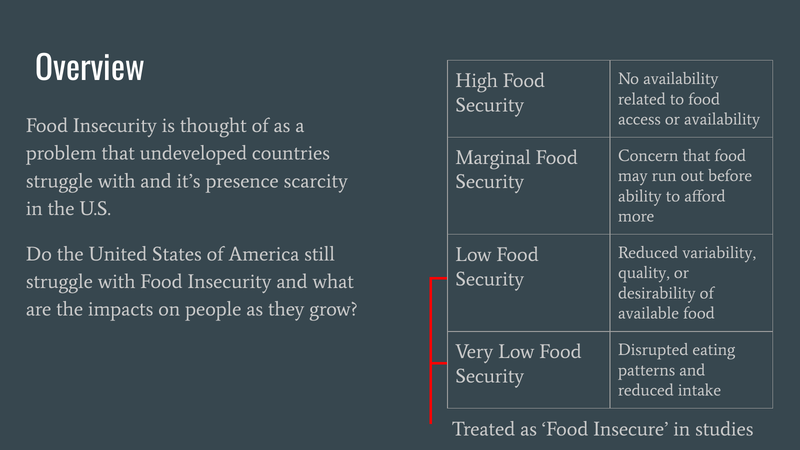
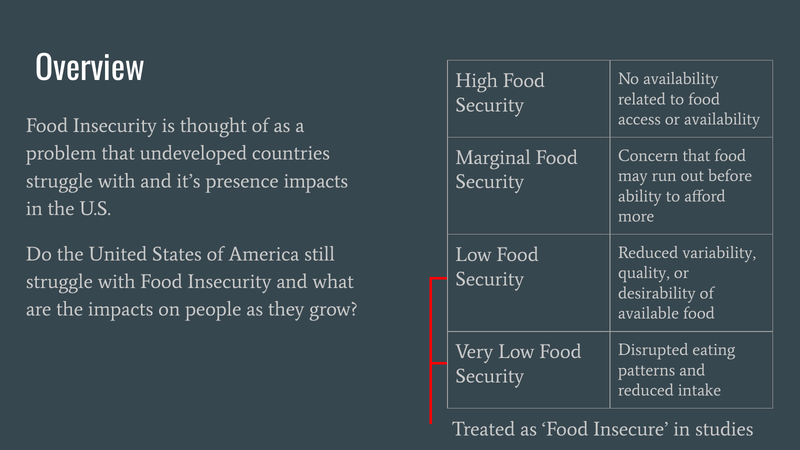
presence scarcity: scarcity -> impacts
